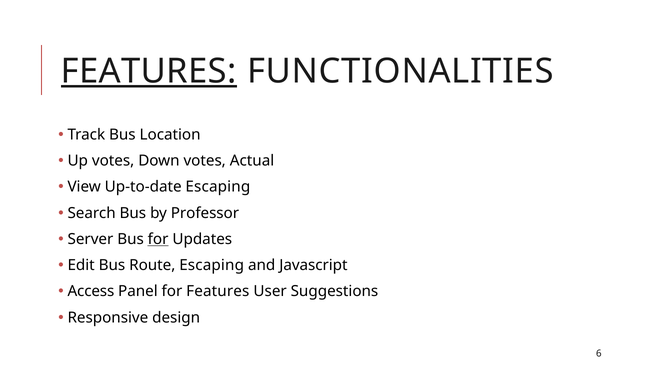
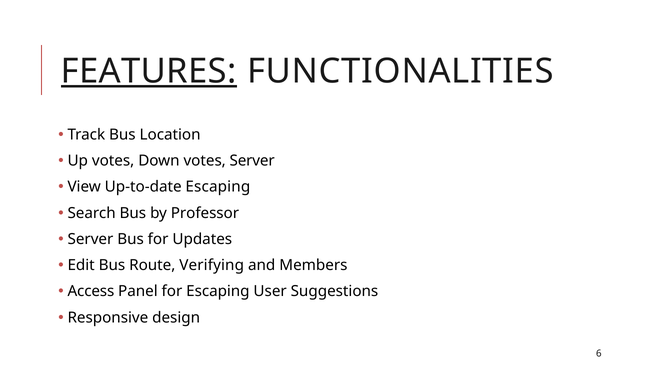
votes Actual: Actual -> Server
for at (158, 239) underline: present -> none
Route Escaping: Escaping -> Verifying
Javascript: Javascript -> Members
for Features: Features -> Escaping
